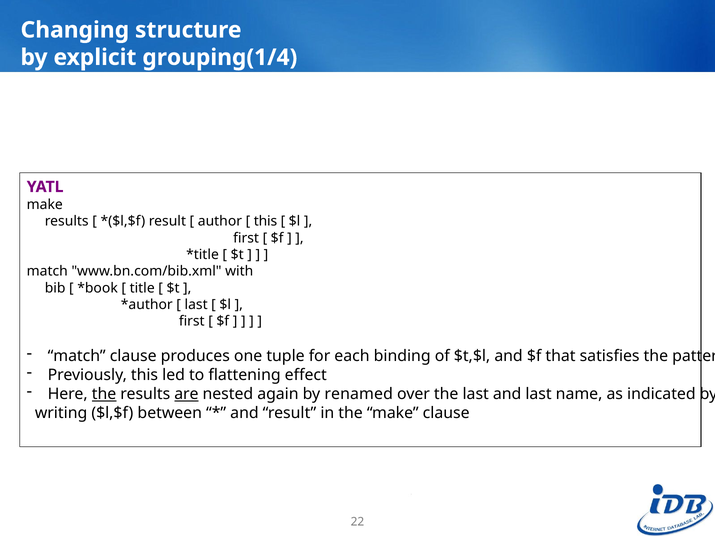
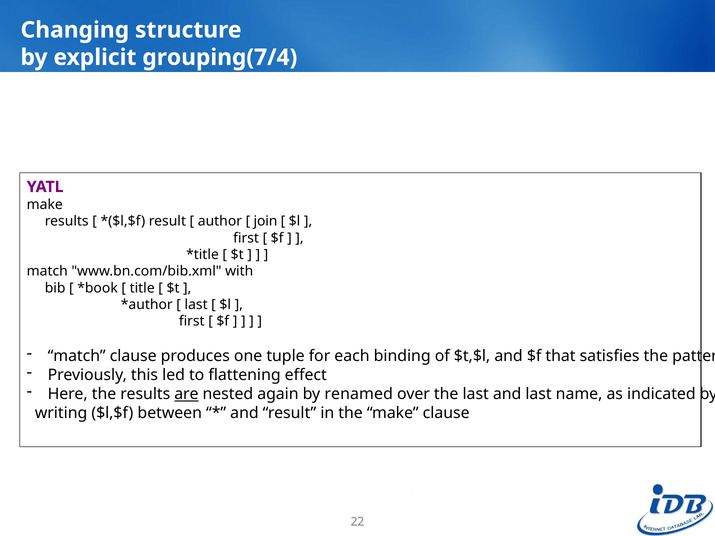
grouping(1/4: grouping(1/4 -> grouping(7/4
this at (266, 221): this -> join
the at (104, 394) underline: present -> none
